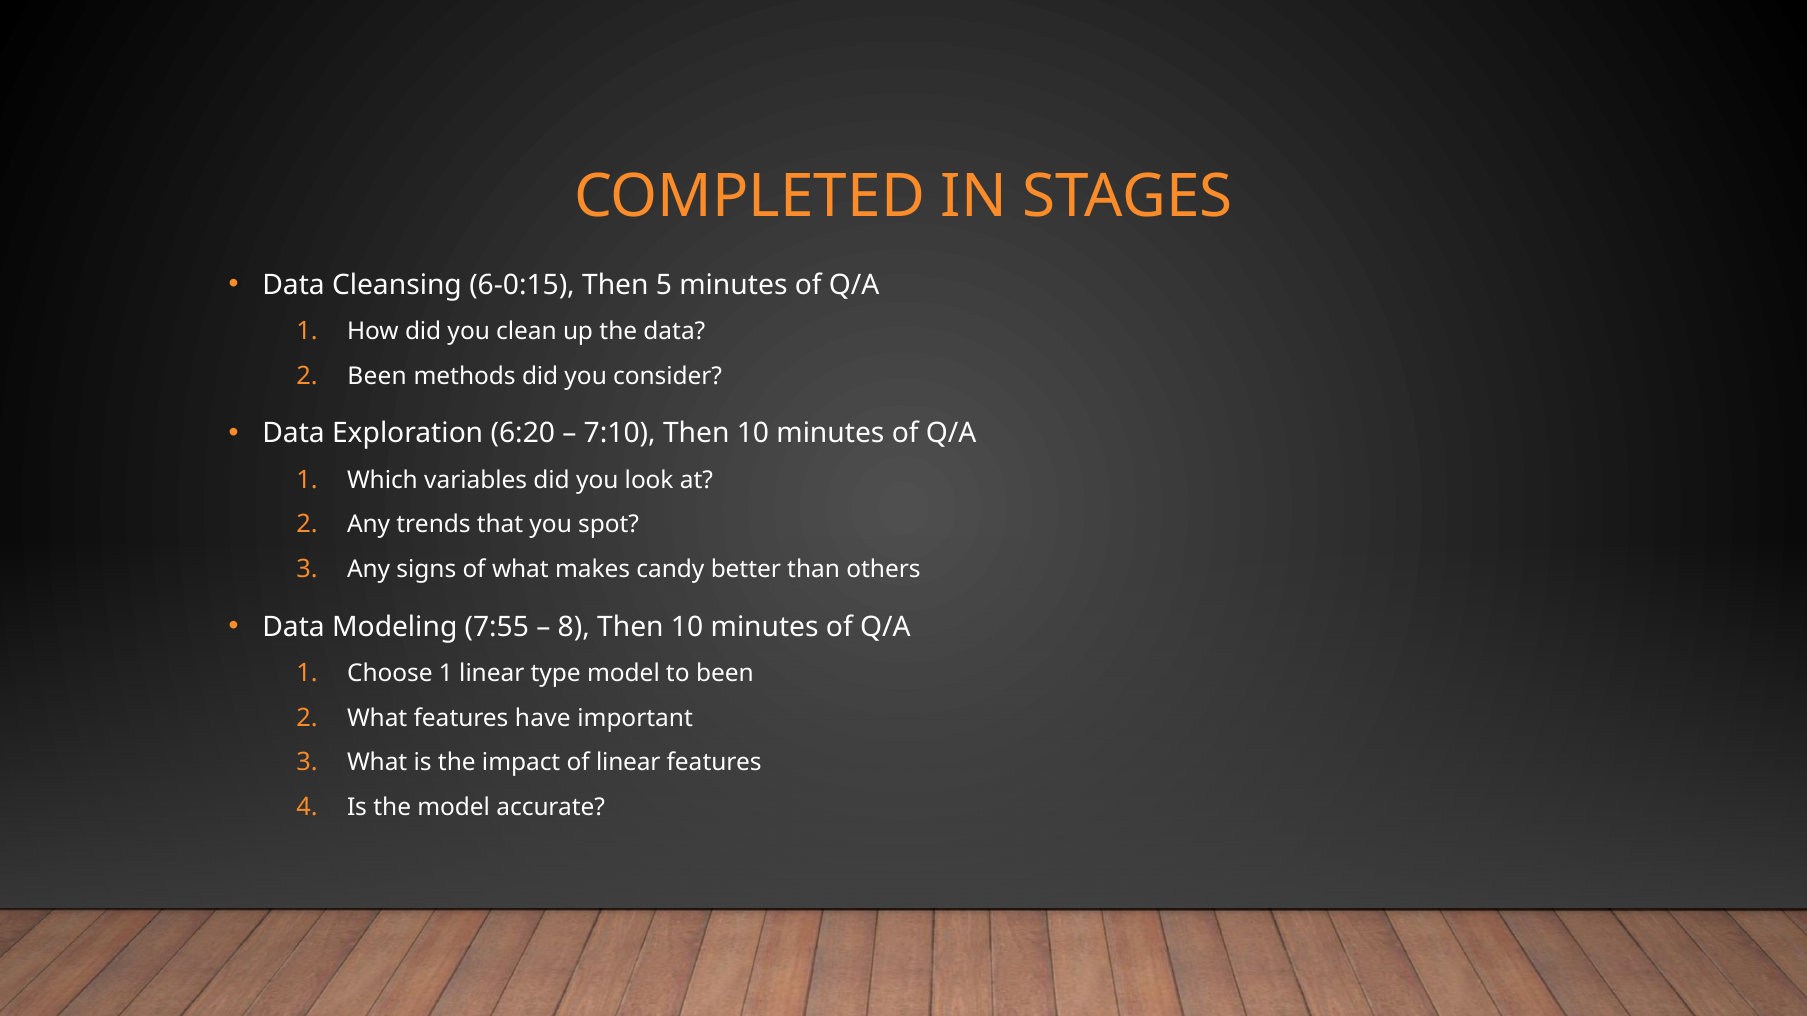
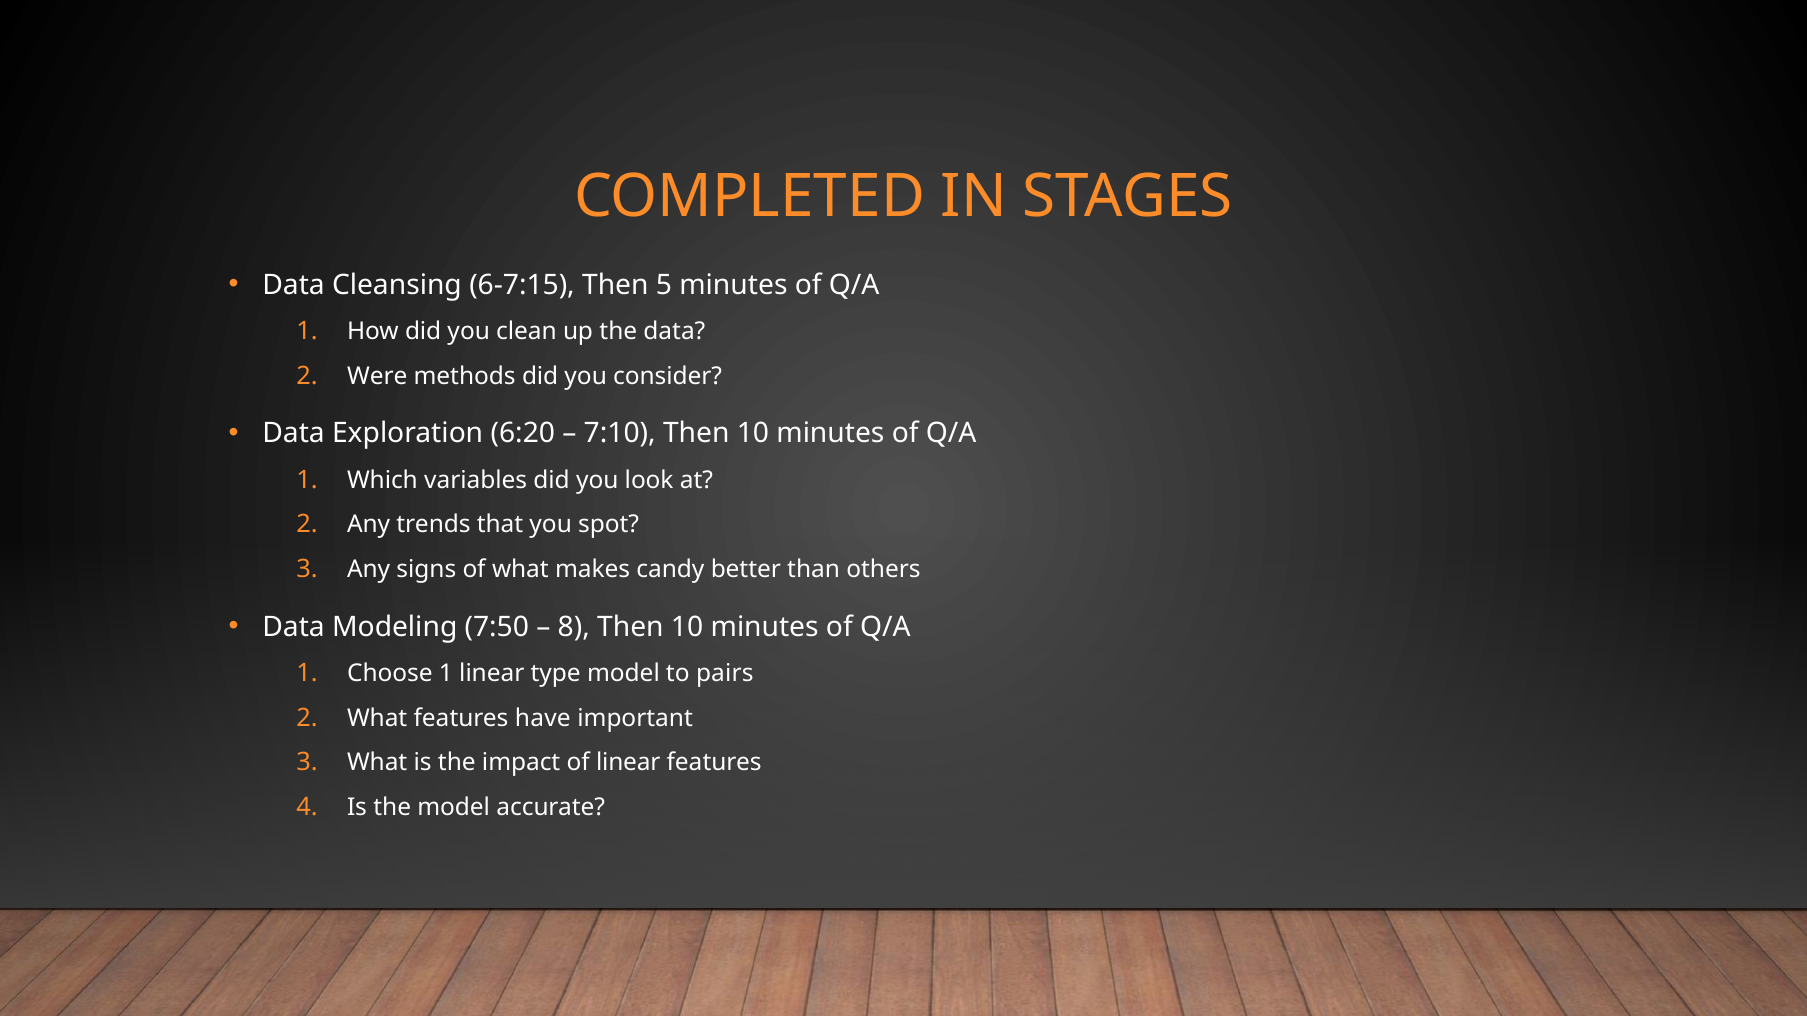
6-0:15: 6-0:15 -> 6-7:15
Been at (377, 376): Been -> Were
7:55: 7:55 -> 7:50
to been: been -> pairs
